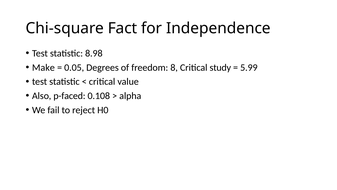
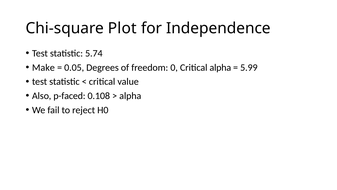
Fact: Fact -> Plot
8.98: 8.98 -> 5.74
8: 8 -> 0
Critical study: study -> alpha
